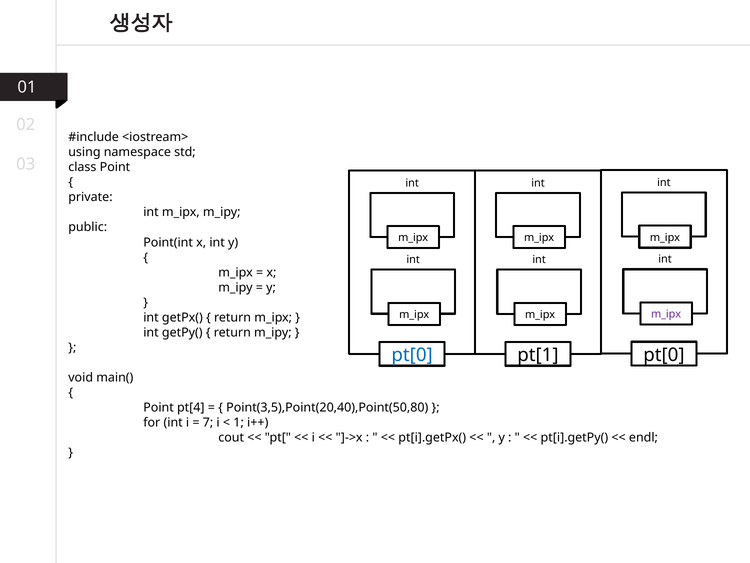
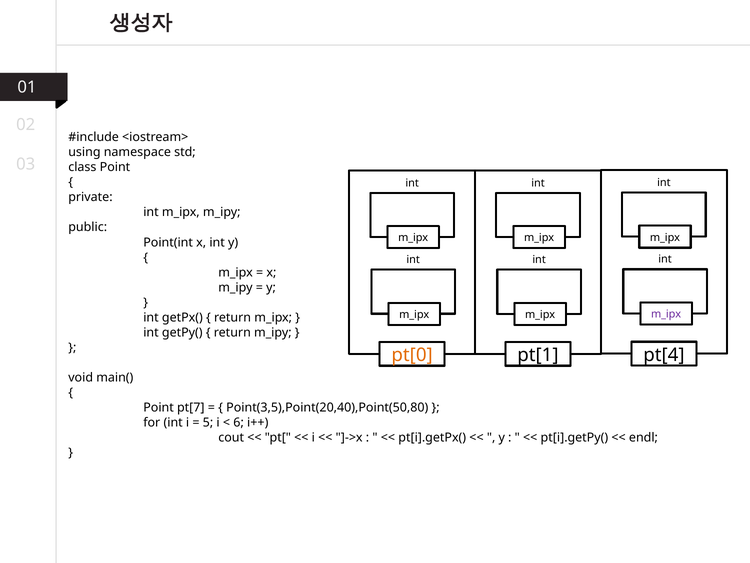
pt[0 at (664, 355): pt[0 -> pt[4
pt[0 at (412, 355) colour: blue -> orange
pt[4: pt[4 -> pt[7
7: 7 -> 5
1: 1 -> 6
